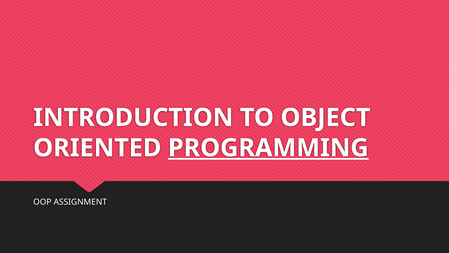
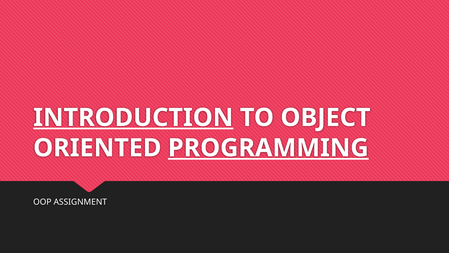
INTRODUCTION underline: none -> present
